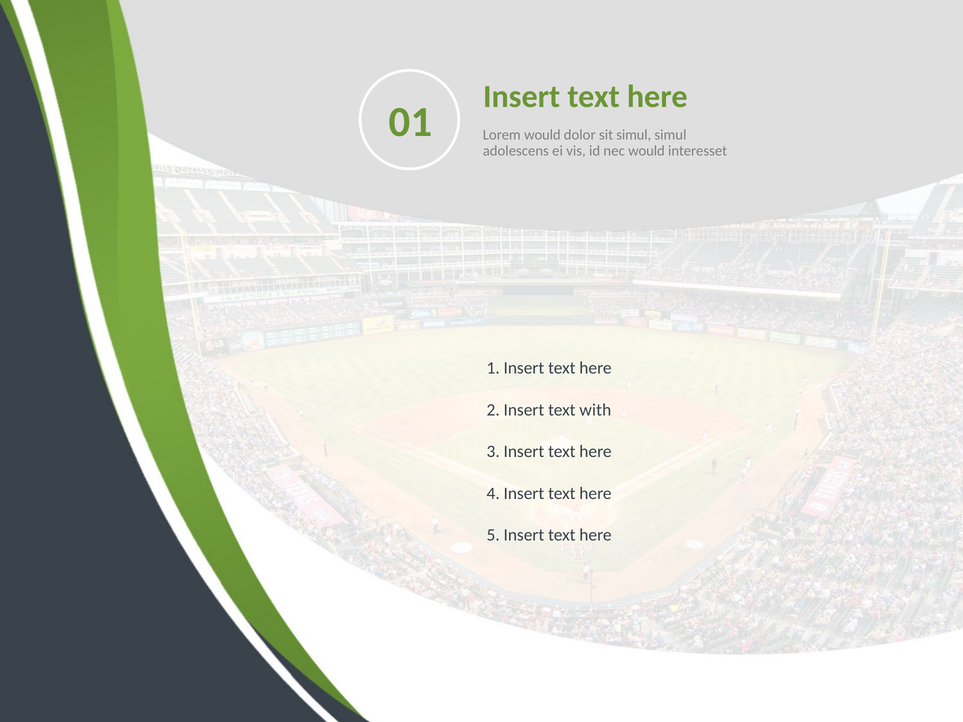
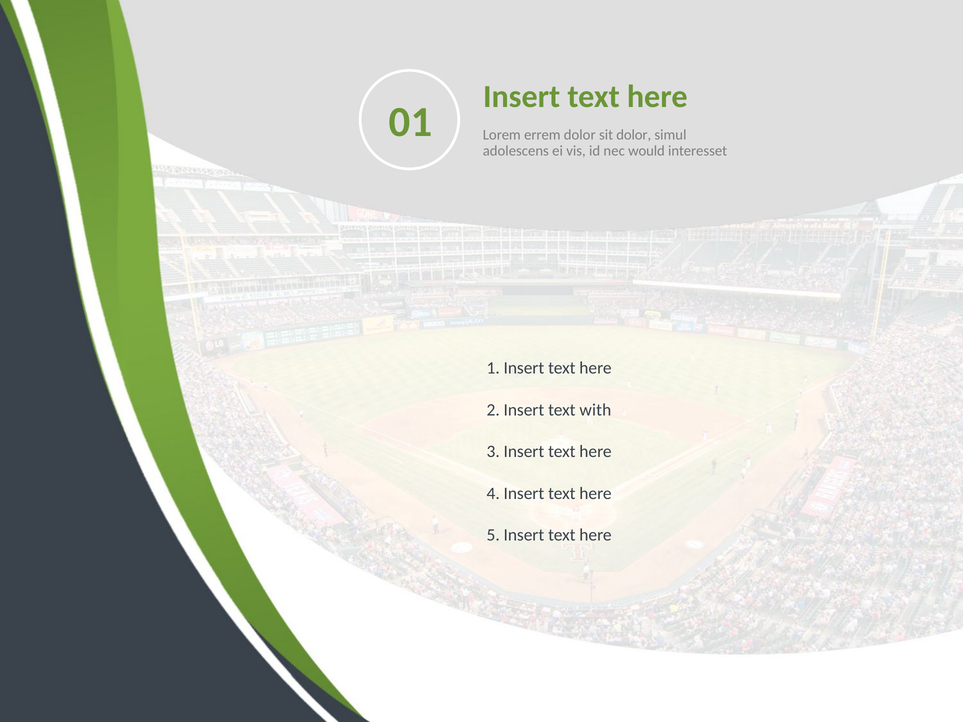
Lorem would: would -> errem
sit simul: simul -> dolor
